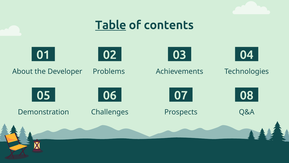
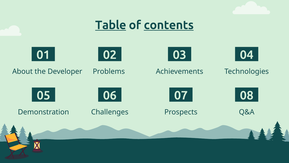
contents underline: none -> present
